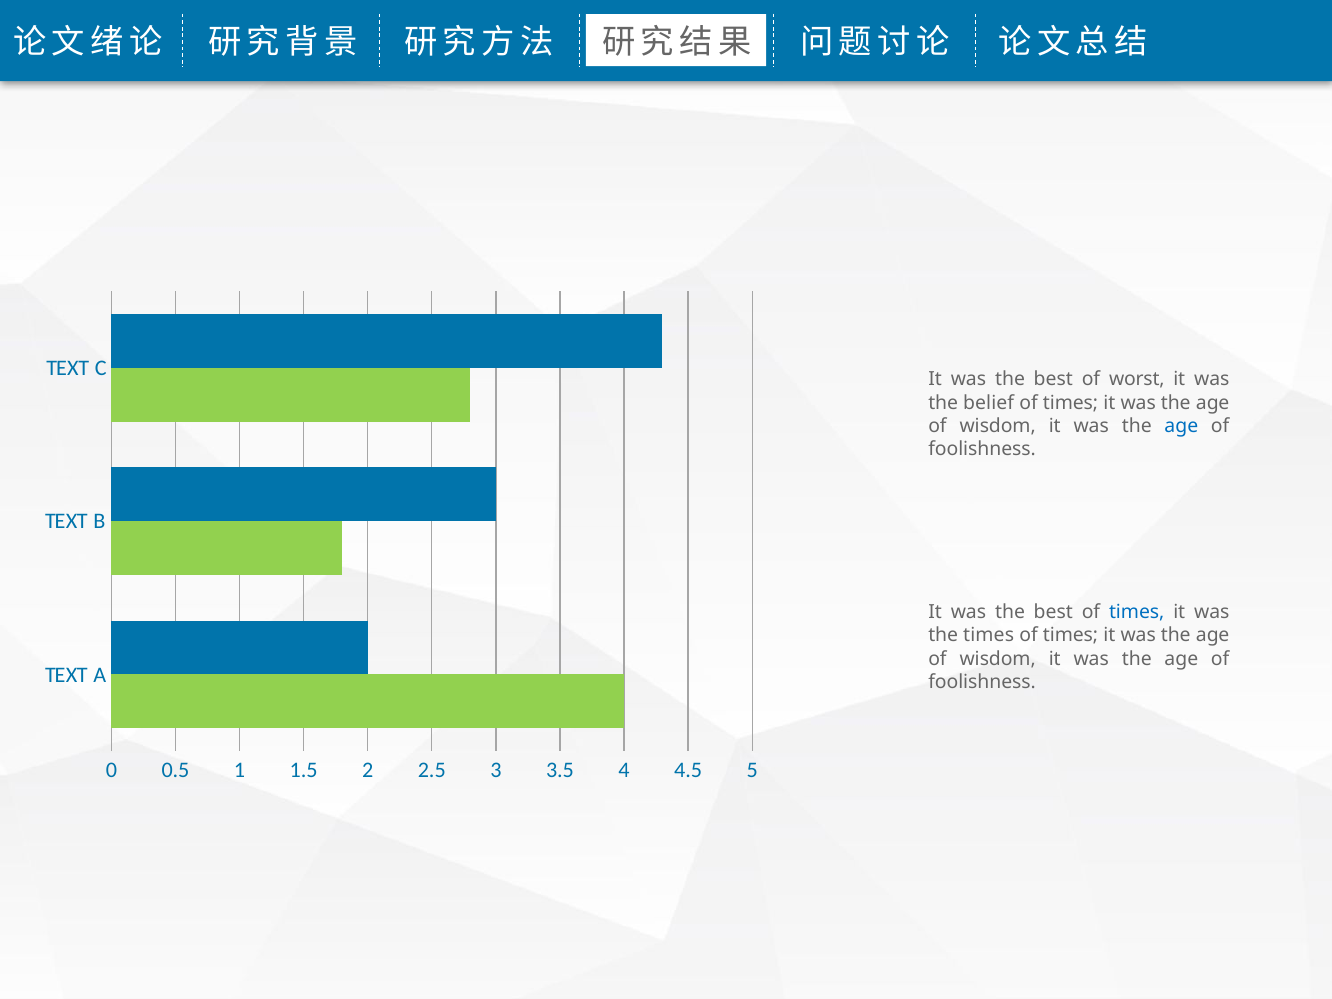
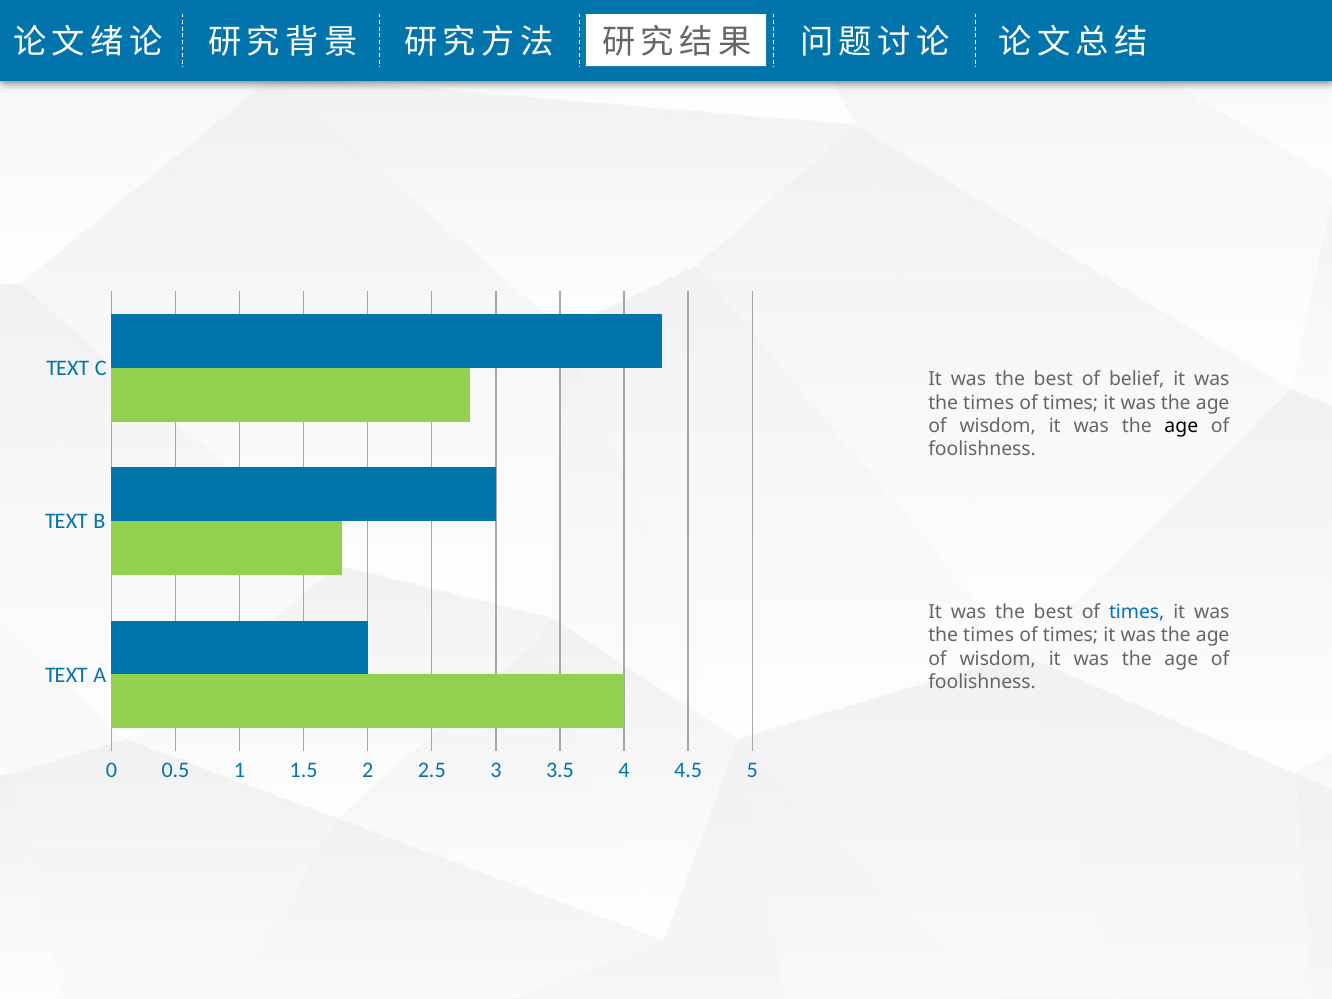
worst: worst -> belief
belief at (989, 403): belief -> times
age at (1181, 426) colour: blue -> black
